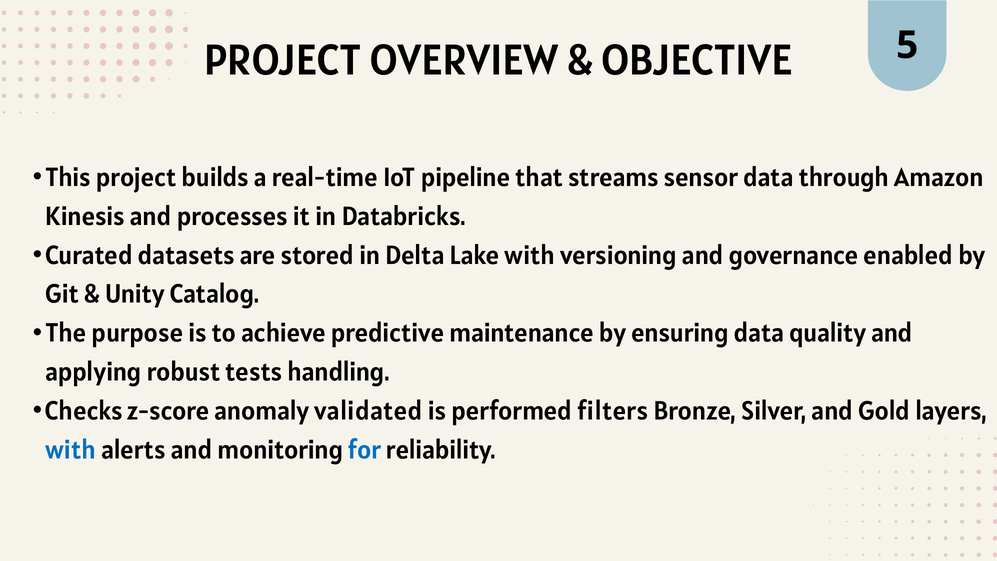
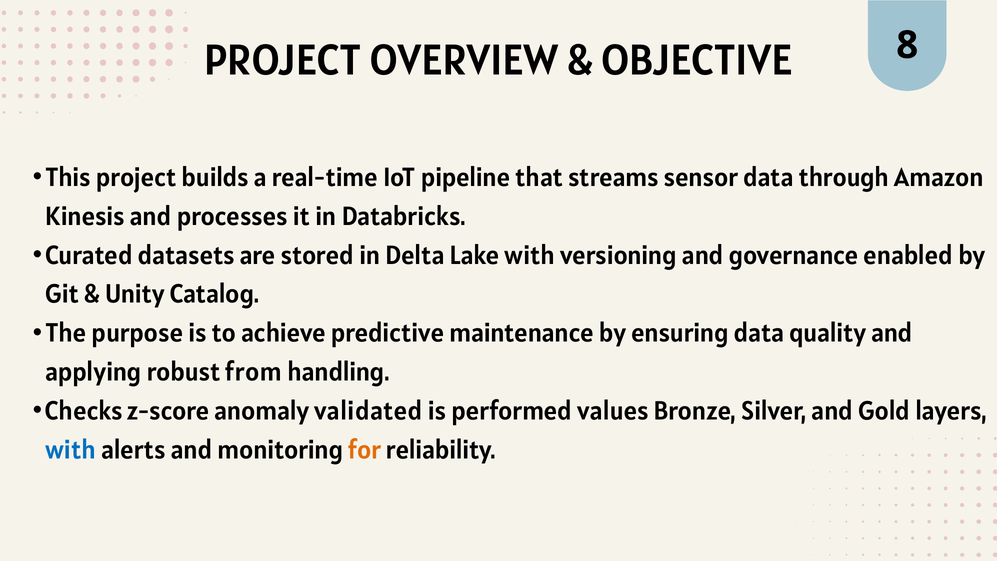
5: 5 -> 8
tests: tests -> from
filters: filters -> values
for colour: blue -> orange
